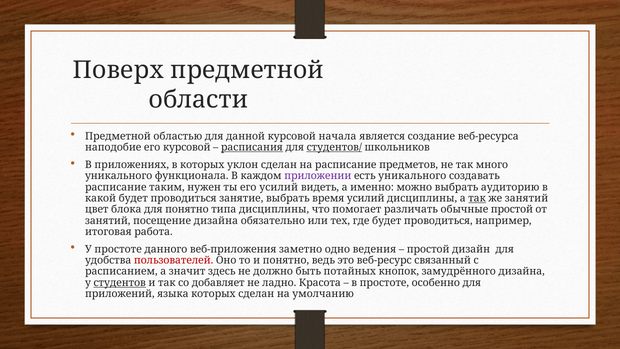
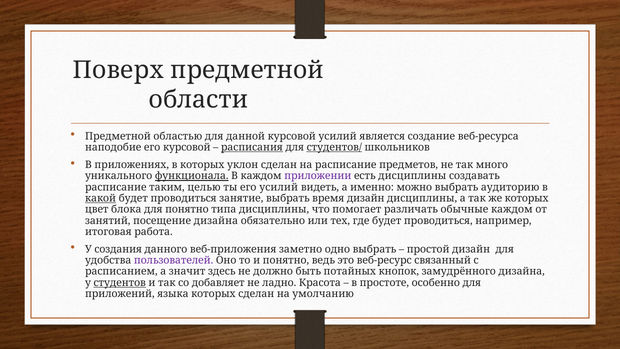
курсовой начала: начала -> усилий
функционала underline: none -> present
есть уникального: уникального -> дисциплины
нужен: нужен -> целью
какой underline: none -> present
время усилий: усилий -> дизайн
так at (477, 198) underline: present -> none
же занятий: занятий -> которых
обычные простой: простой -> каждом
У простоте: простоте -> создания
одно ведения: ведения -> выбрать
пользователей colour: red -> purple
